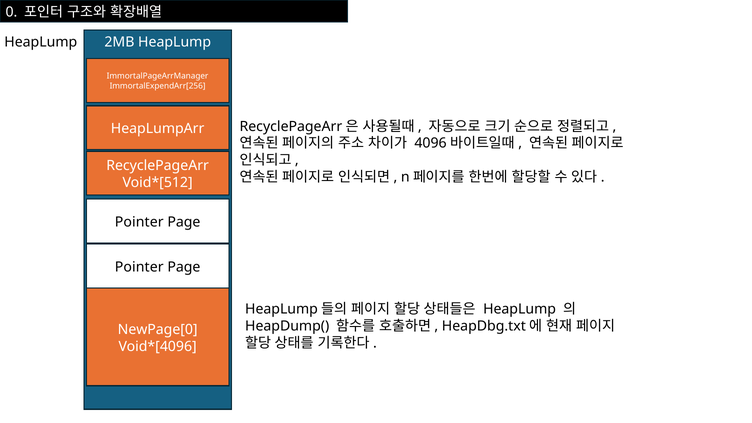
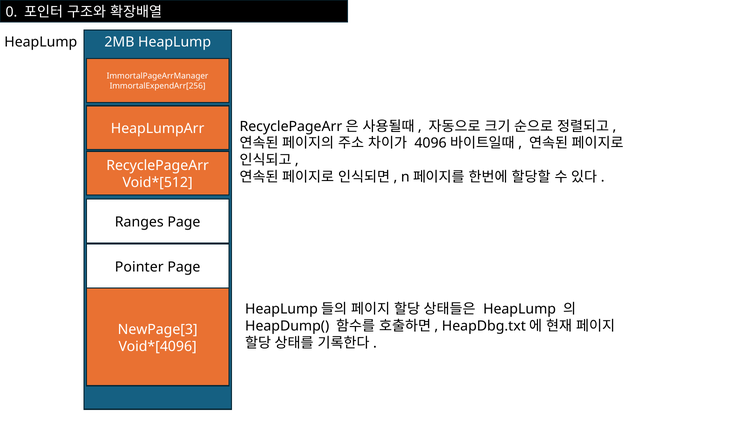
Pointer at (139, 222): Pointer -> Ranges
NewPage[0: NewPage[0 -> NewPage[3
